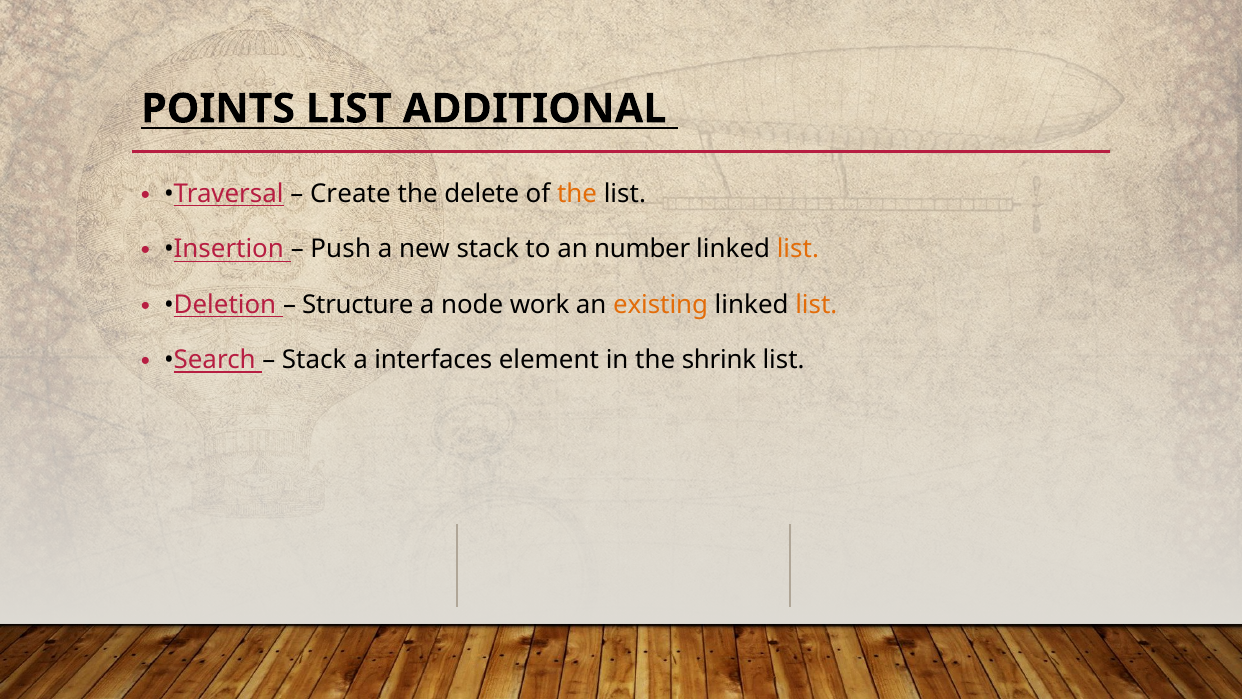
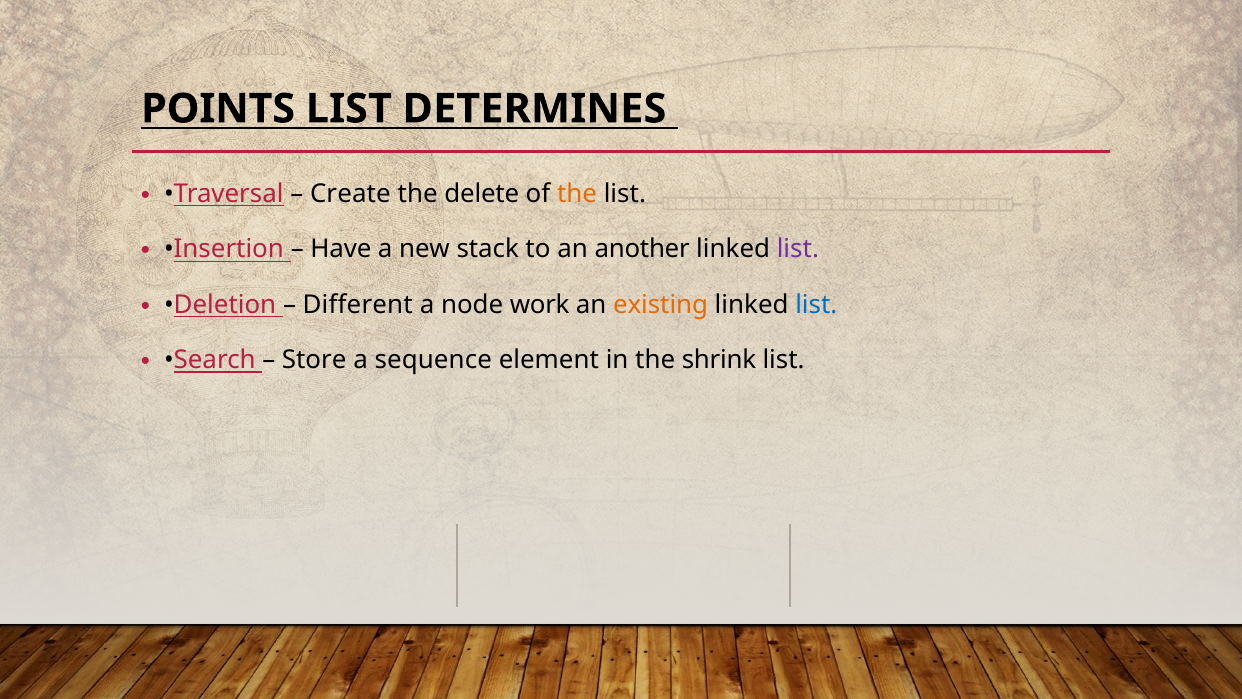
ADDITIONAL: ADDITIONAL -> DETERMINES
Push: Push -> Have
number: number -> another
list at (798, 249) colour: orange -> purple
Structure: Structure -> Different
list at (816, 305) colour: orange -> blue
Stack at (314, 360): Stack -> Store
interfaces: interfaces -> sequence
